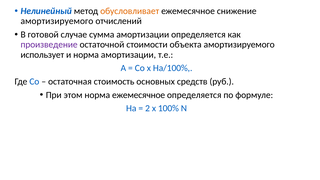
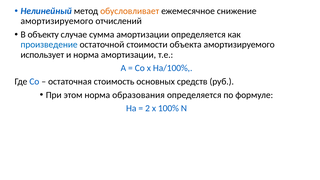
готовой: готовой -> объекту
произведение colour: purple -> blue
норма ежемесячное: ежемесячное -> образования
